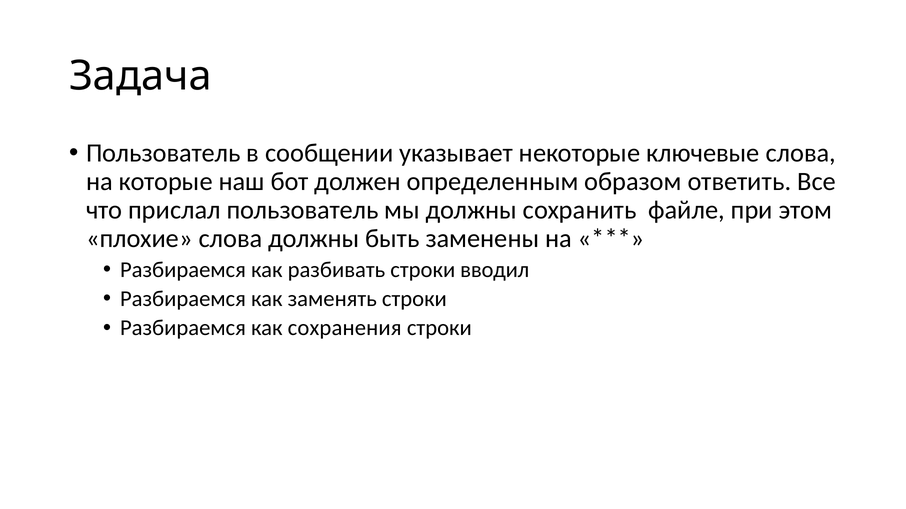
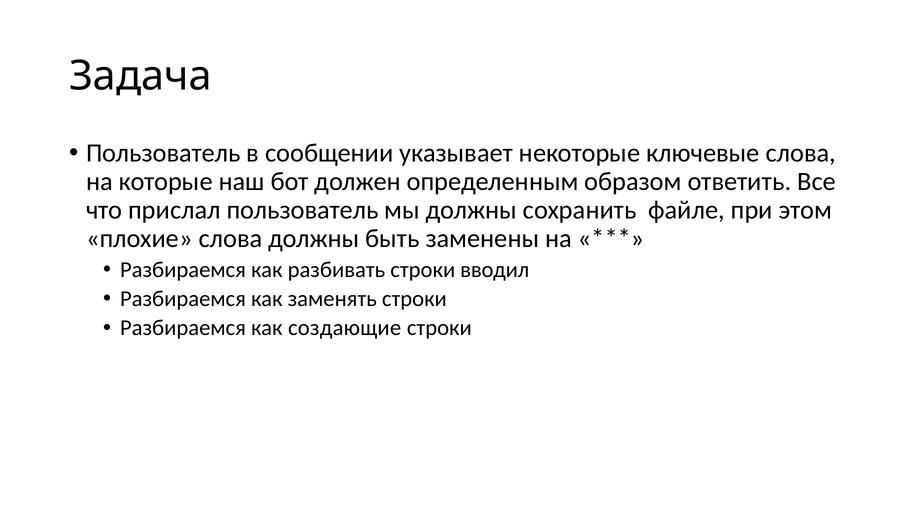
сохранения: сохранения -> создающие
